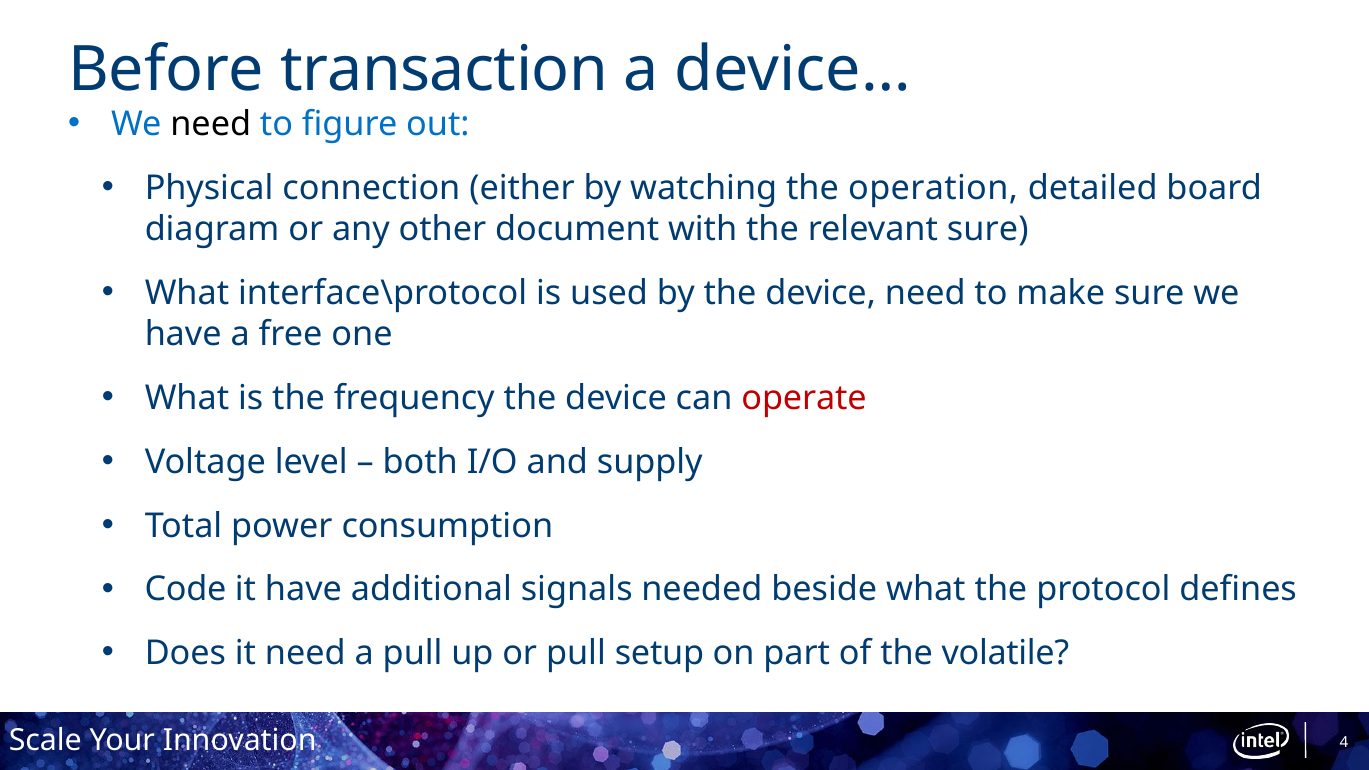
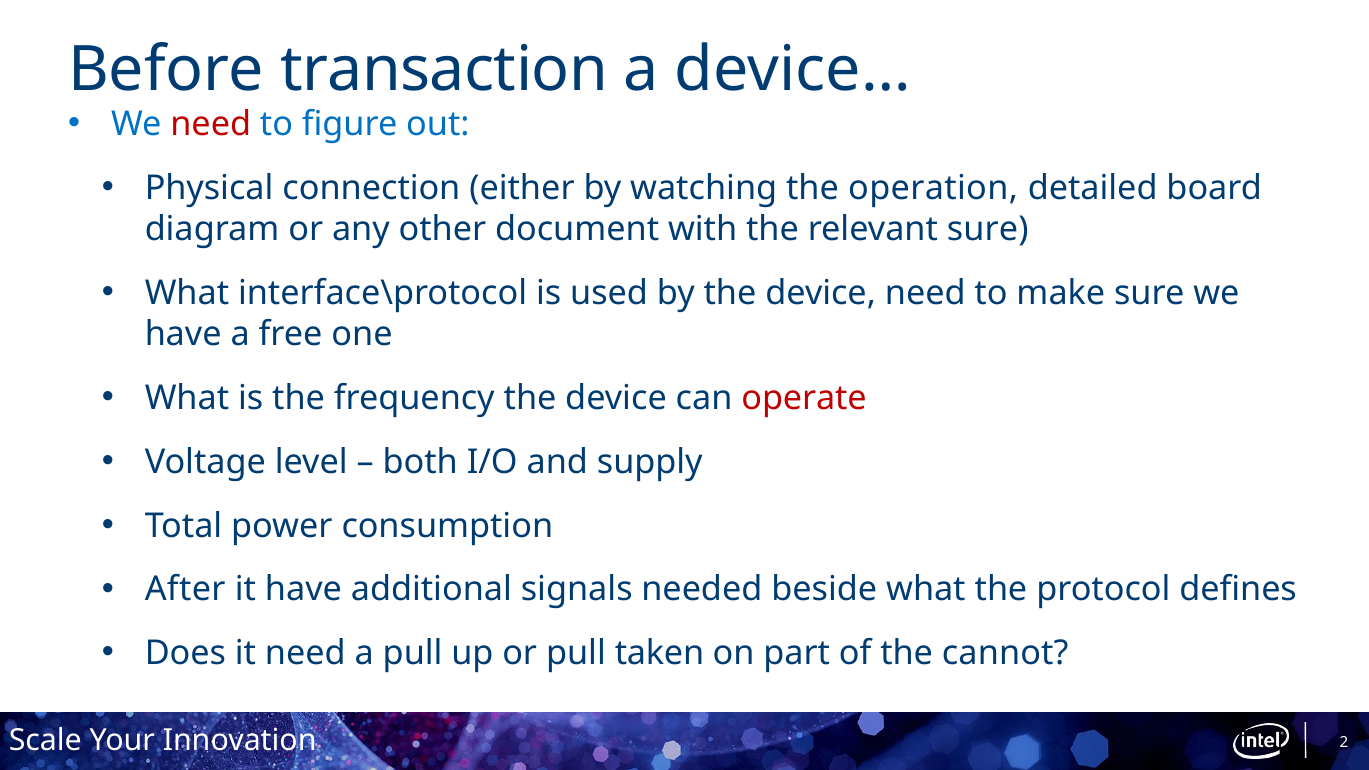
need at (211, 124) colour: black -> red
Code: Code -> After
setup: setup -> taken
volatile: volatile -> cannot
4: 4 -> 2
